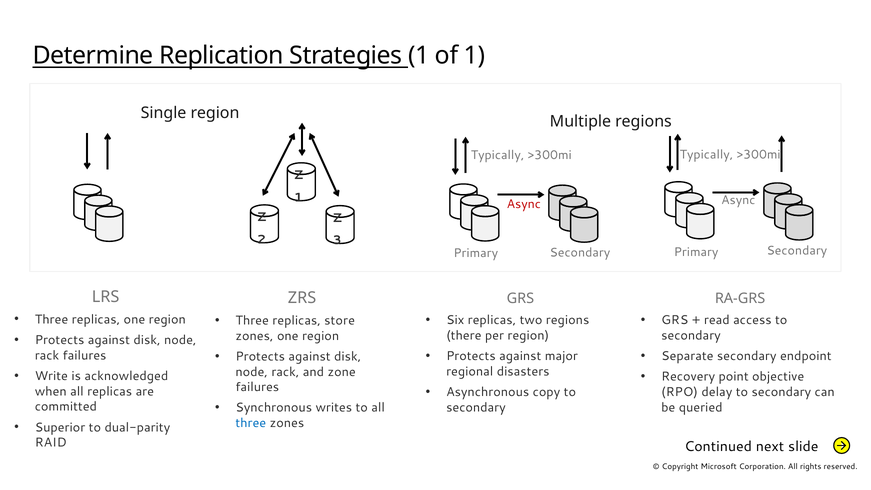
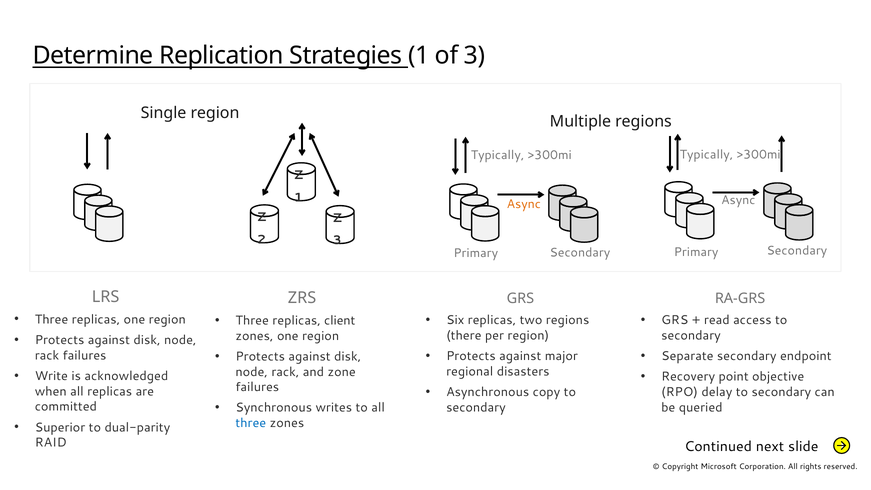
of 1: 1 -> 3
Async at (524, 204) colour: red -> orange
store: store -> client
